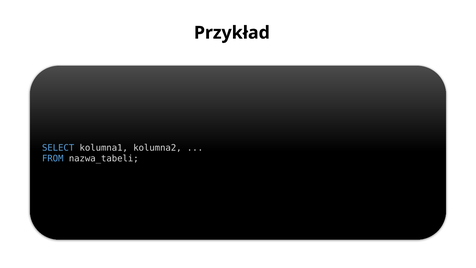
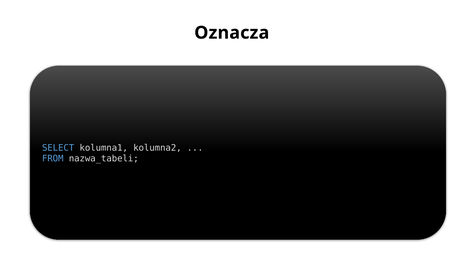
Przykład: Przykład -> Oznacza
